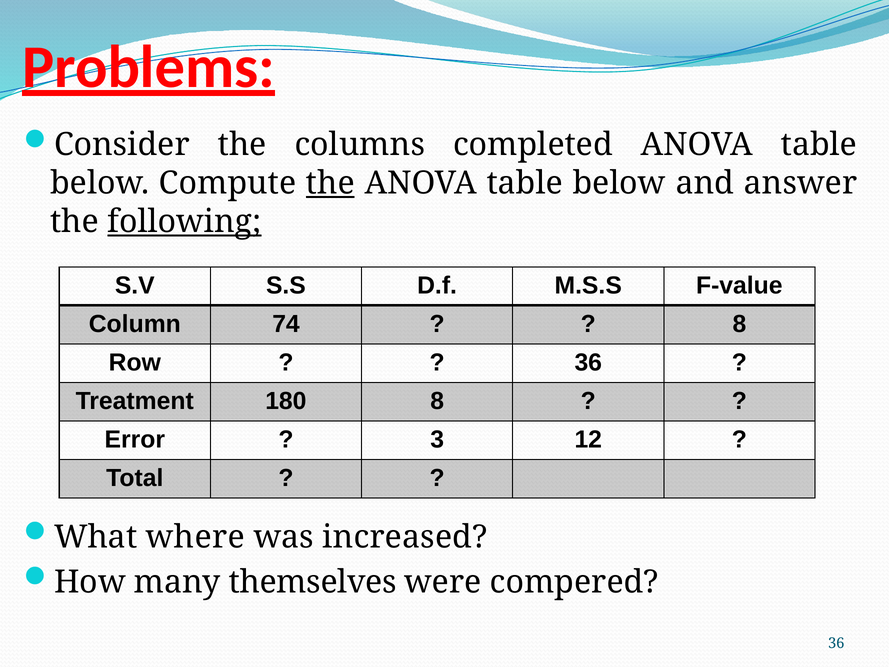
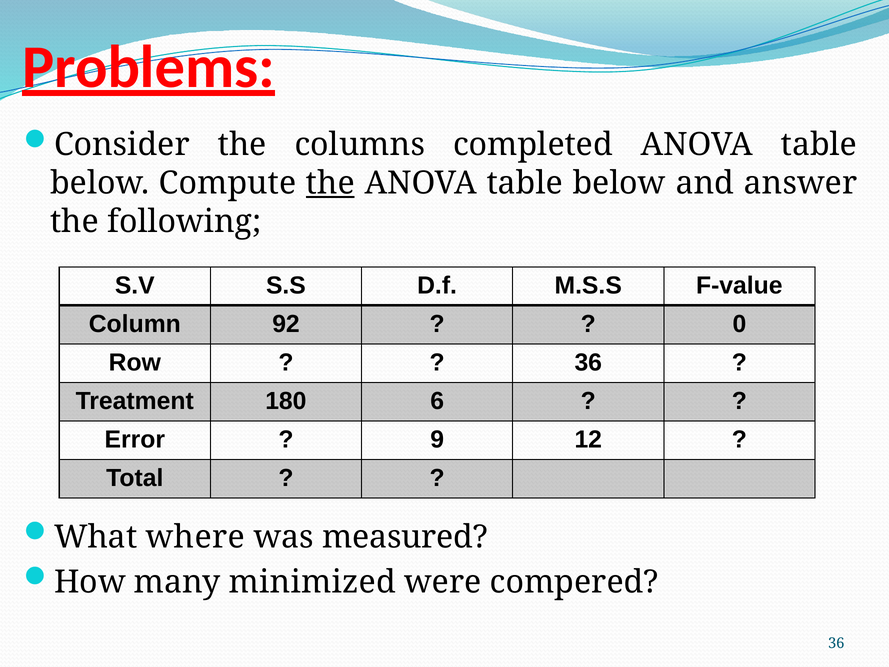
following underline: present -> none
74: 74 -> 92
8 at (739, 324): 8 -> 0
180 8: 8 -> 6
3: 3 -> 9
increased: increased -> measured
themselves: themselves -> minimized
